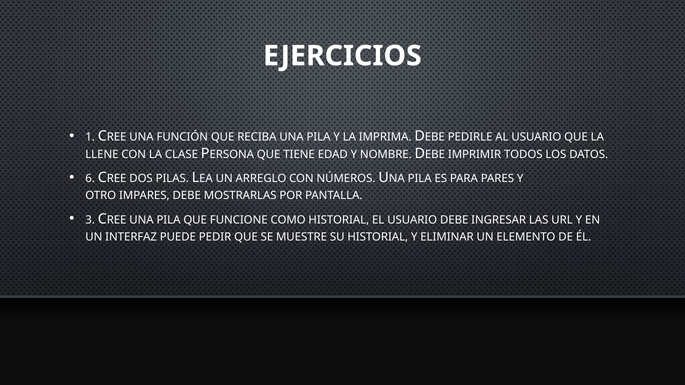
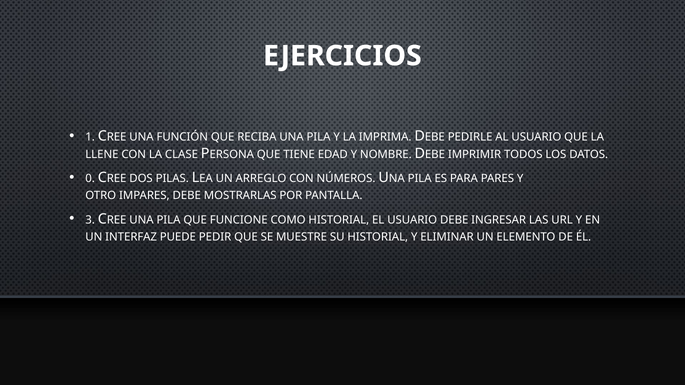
6: 6 -> 0
